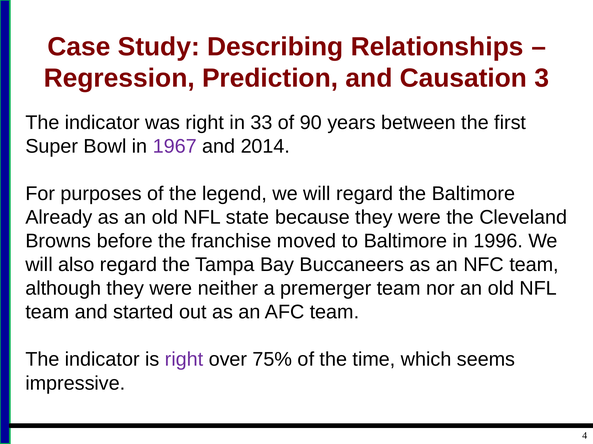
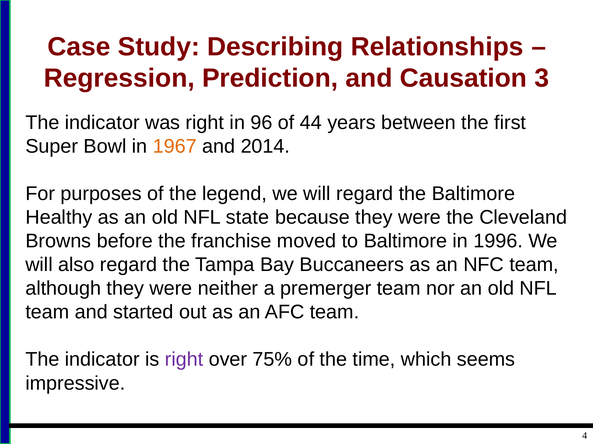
33: 33 -> 96
90: 90 -> 44
1967 colour: purple -> orange
Already: Already -> Healthy
